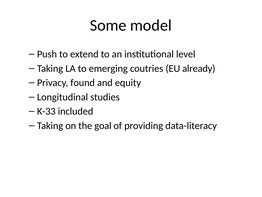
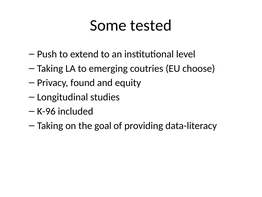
model: model -> tested
already: already -> choose
K-33: K-33 -> K-96
